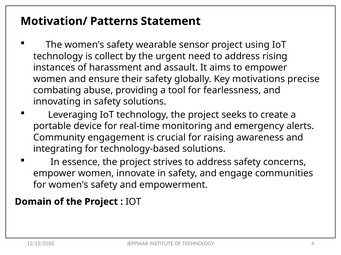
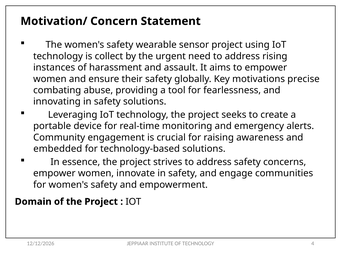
Patterns: Patterns -> Concern
integrating: integrating -> embedded
